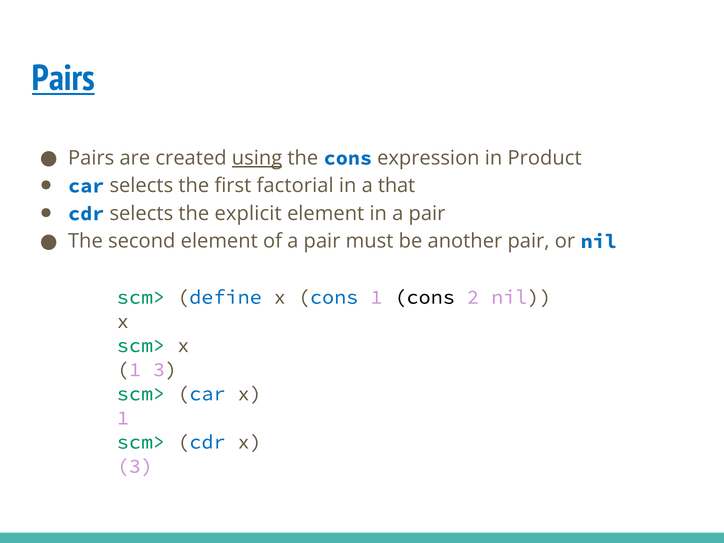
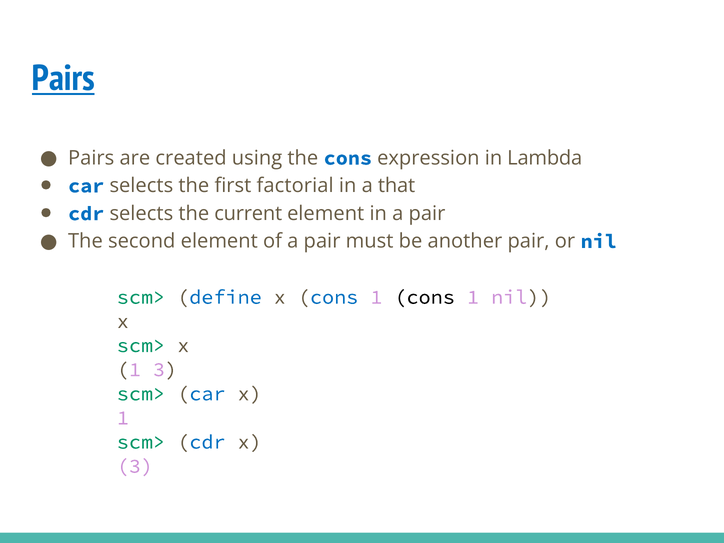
using underline: present -> none
Product: Product -> Lambda
explicit: explicit -> current
1 cons 2: 2 -> 1
